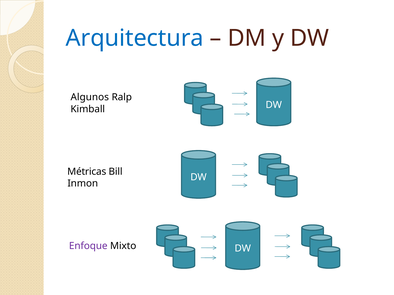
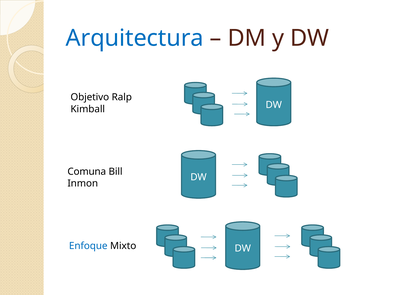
Algunos: Algunos -> Objetivo
Métricas: Métricas -> Comuna
Enfoque colour: purple -> blue
